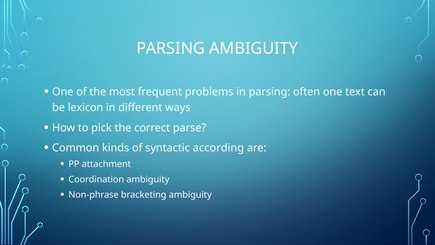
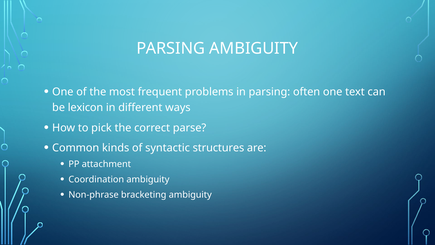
according: according -> structures
